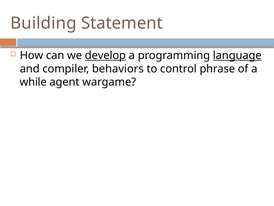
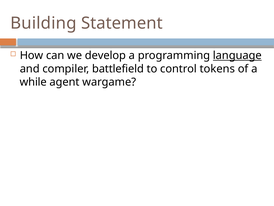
develop underline: present -> none
behaviors: behaviors -> battlefield
phrase: phrase -> tokens
